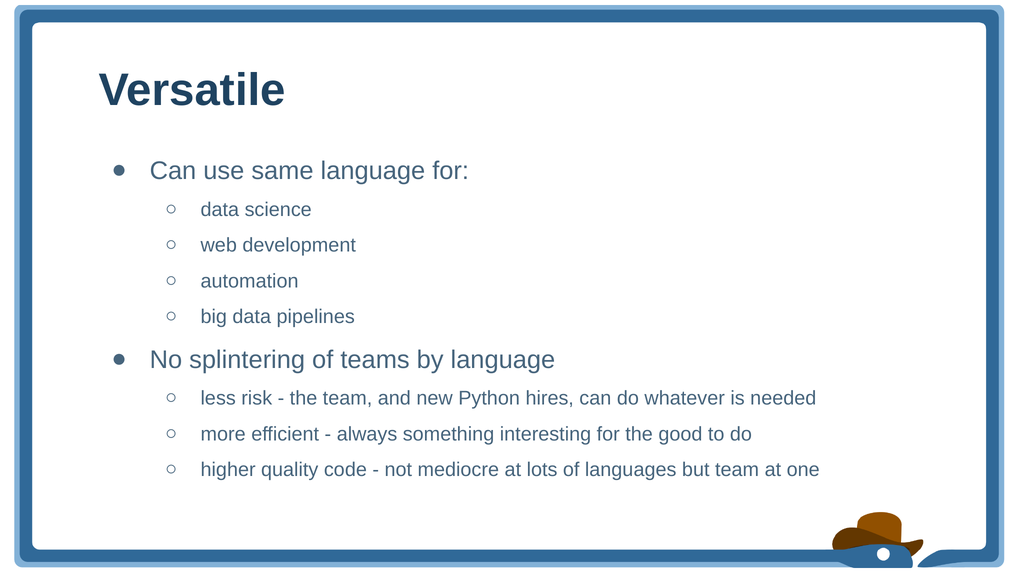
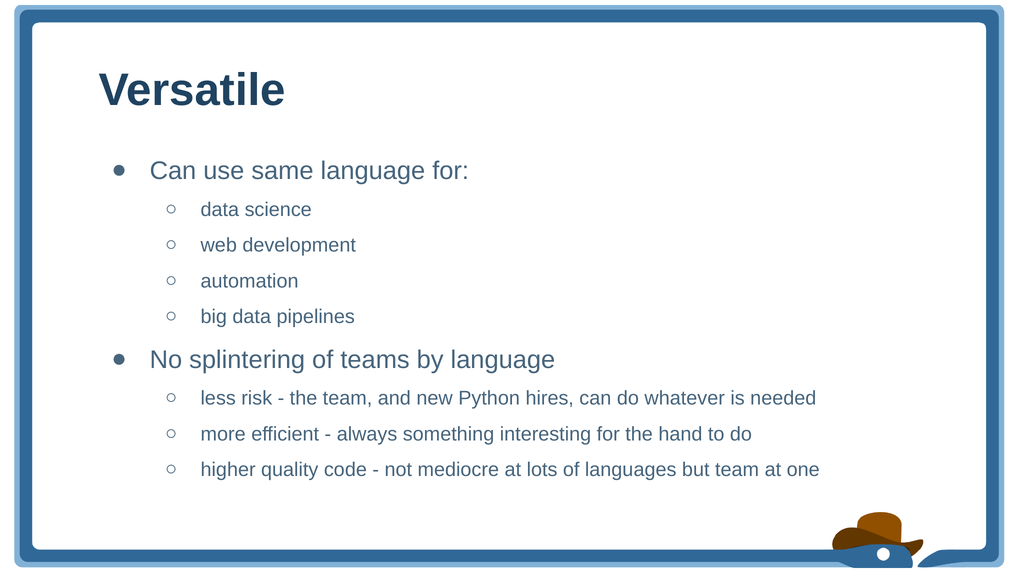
good: good -> hand
